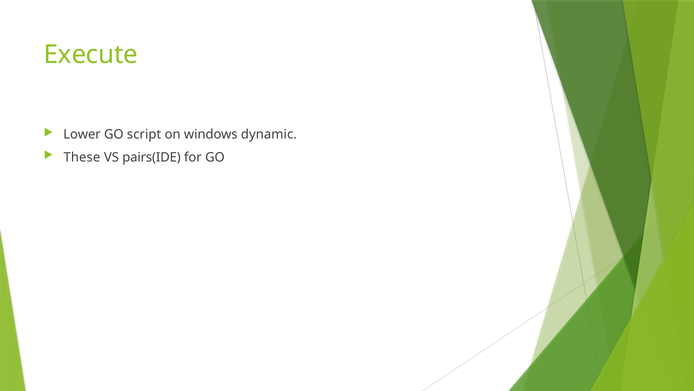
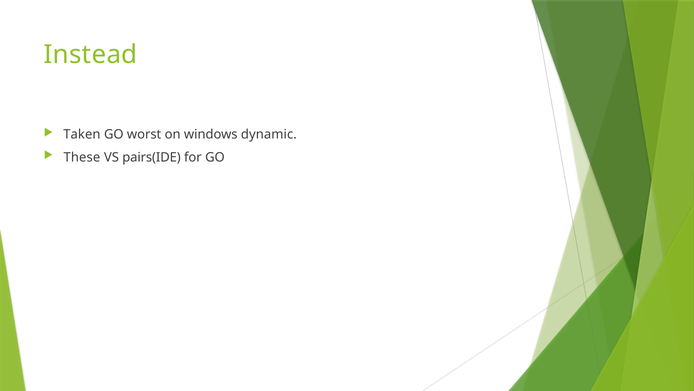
Execute: Execute -> Instead
Lower: Lower -> Taken
script: script -> worst
